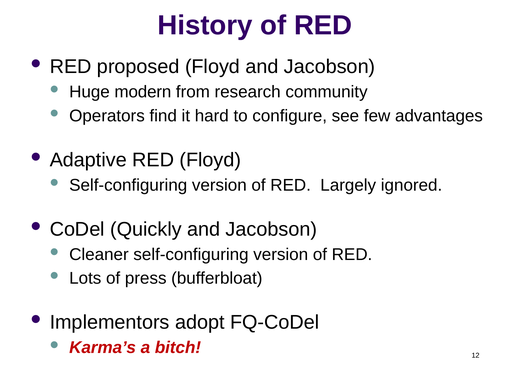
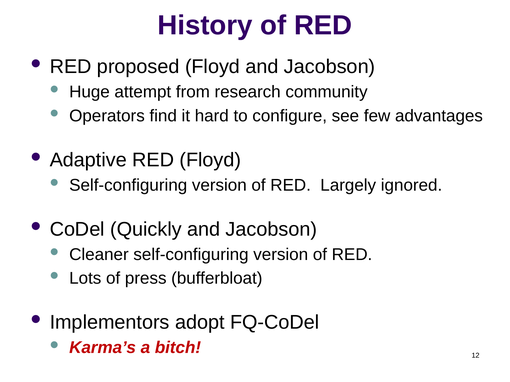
modern: modern -> attempt
